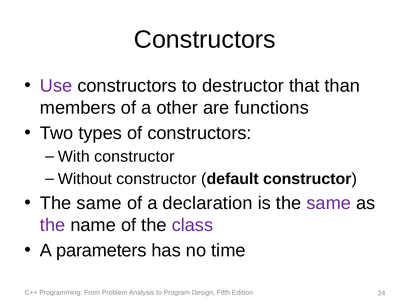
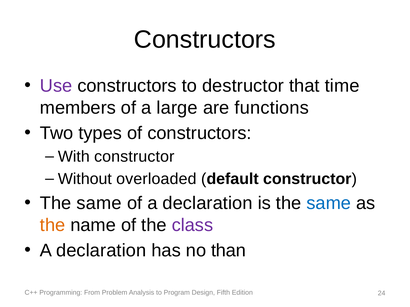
than: than -> time
other: other -> large
Without constructor: constructor -> overloaded
same at (329, 204) colour: purple -> blue
the at (53, 225) colour: purple -> orange
parameters at (101, 251): parameters -> declaration
time: time -> than
